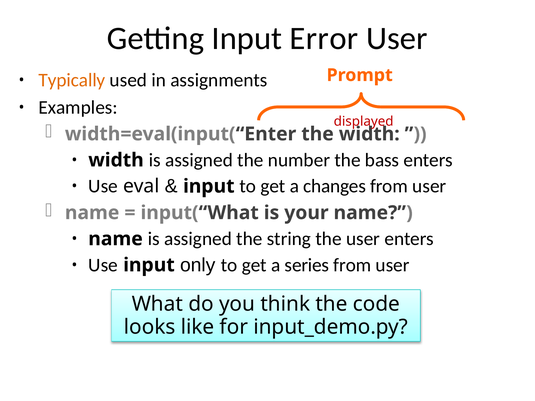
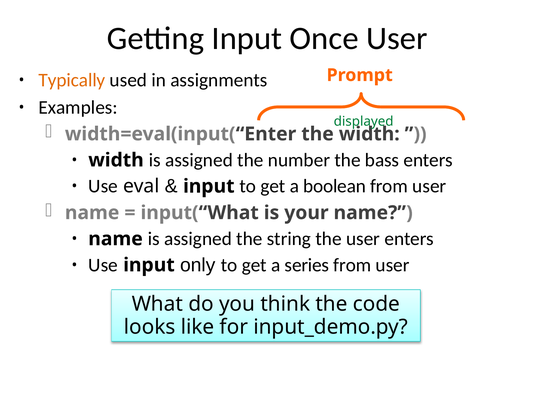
Error: Error -> Once
displayed colour: red -> green
changes: changes -> boolean
